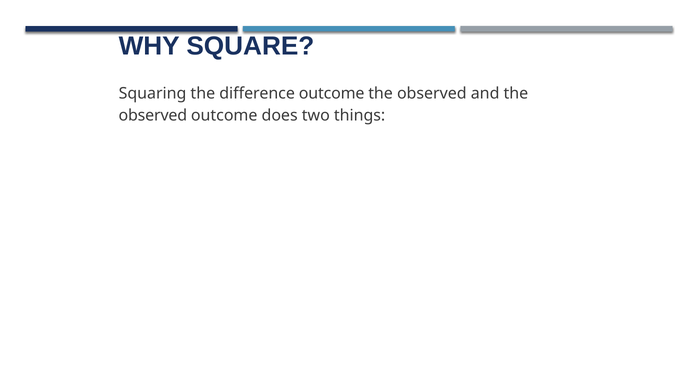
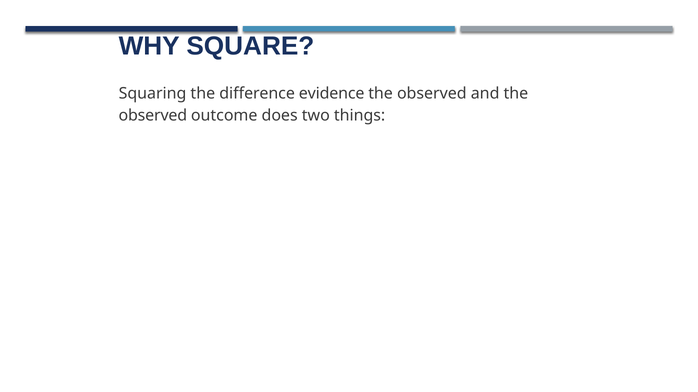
difference outcome: outcome -> evidence
